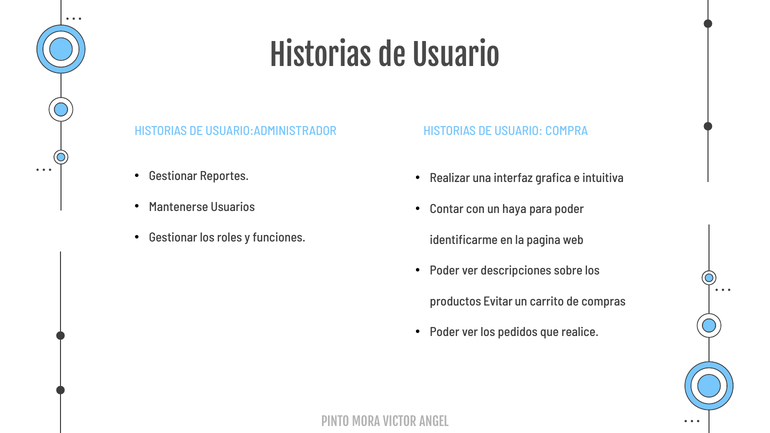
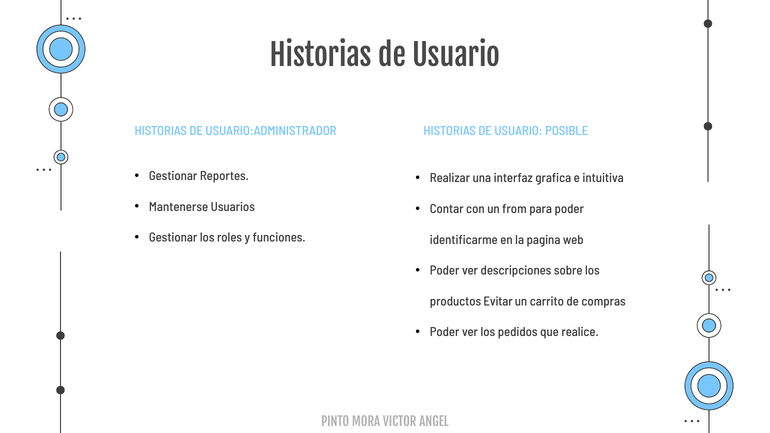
COMPRA: COMPRA -> POSIBLE
haya: haya -> from
